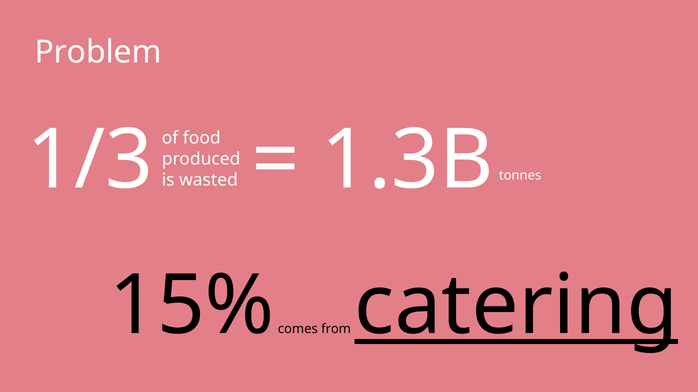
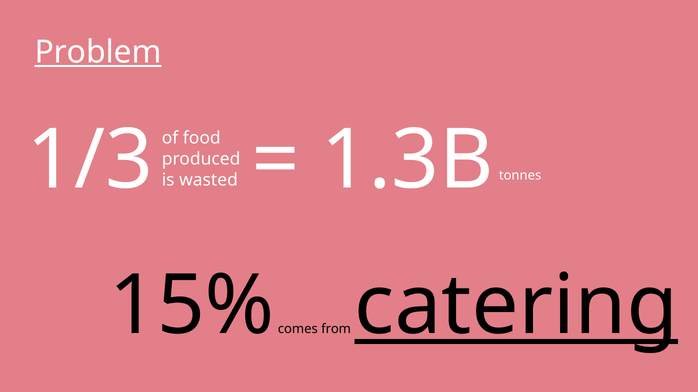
Problem underline: none -> present
